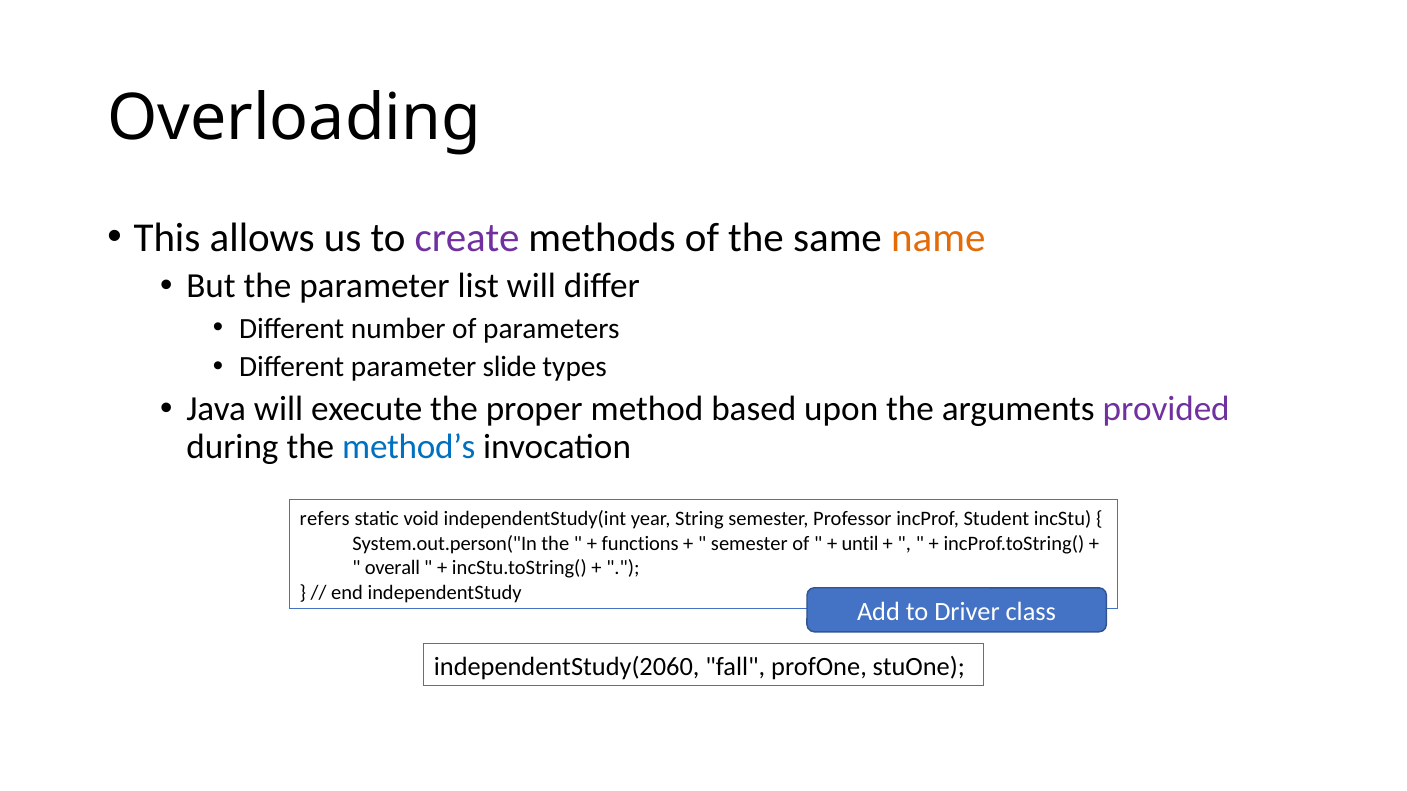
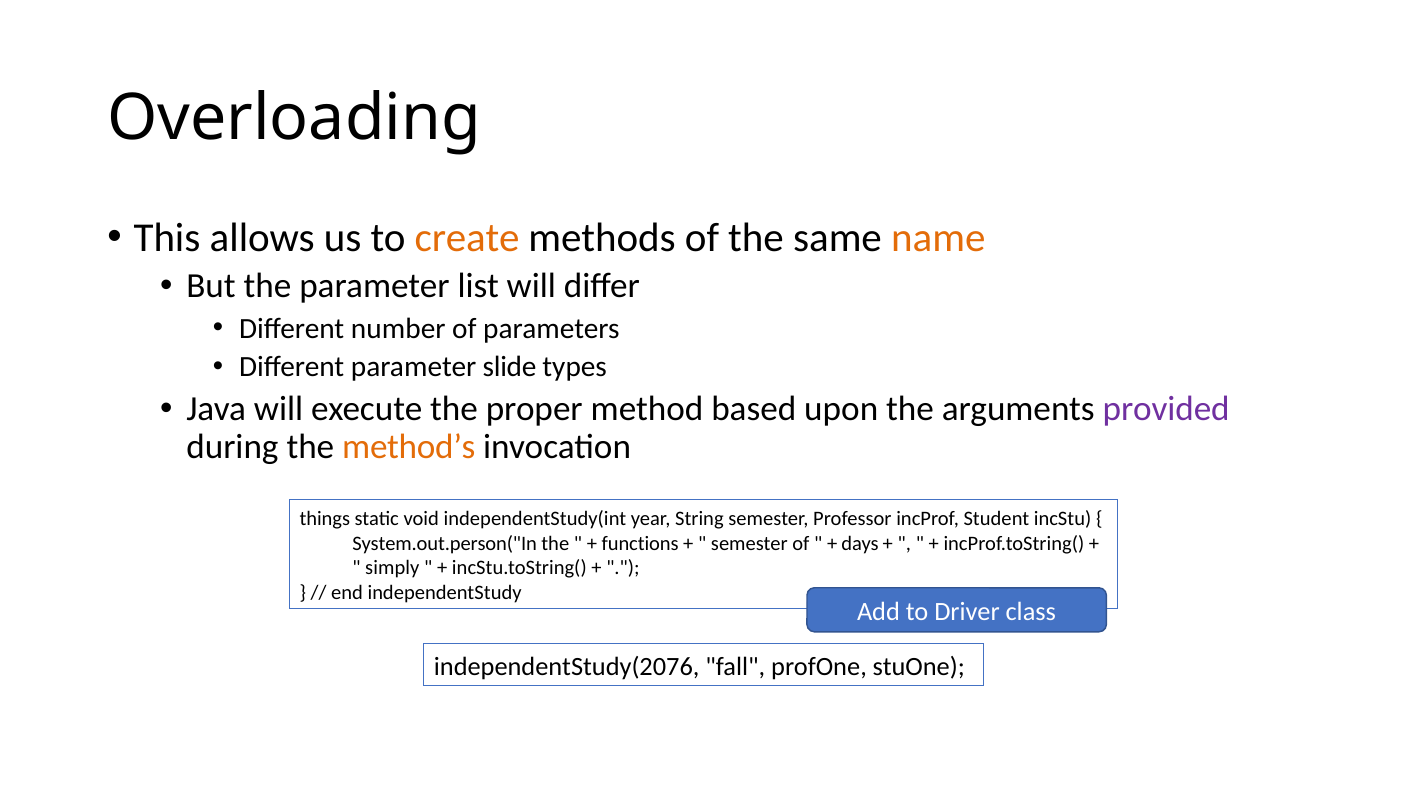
create colour: purple -> orange
method’s colour: blue -> orange
refers: refers -> things
until: until -> days
overall: overall -> simply
independentStudy(2060: independentStudy(2060 -> independentStudy(2076
